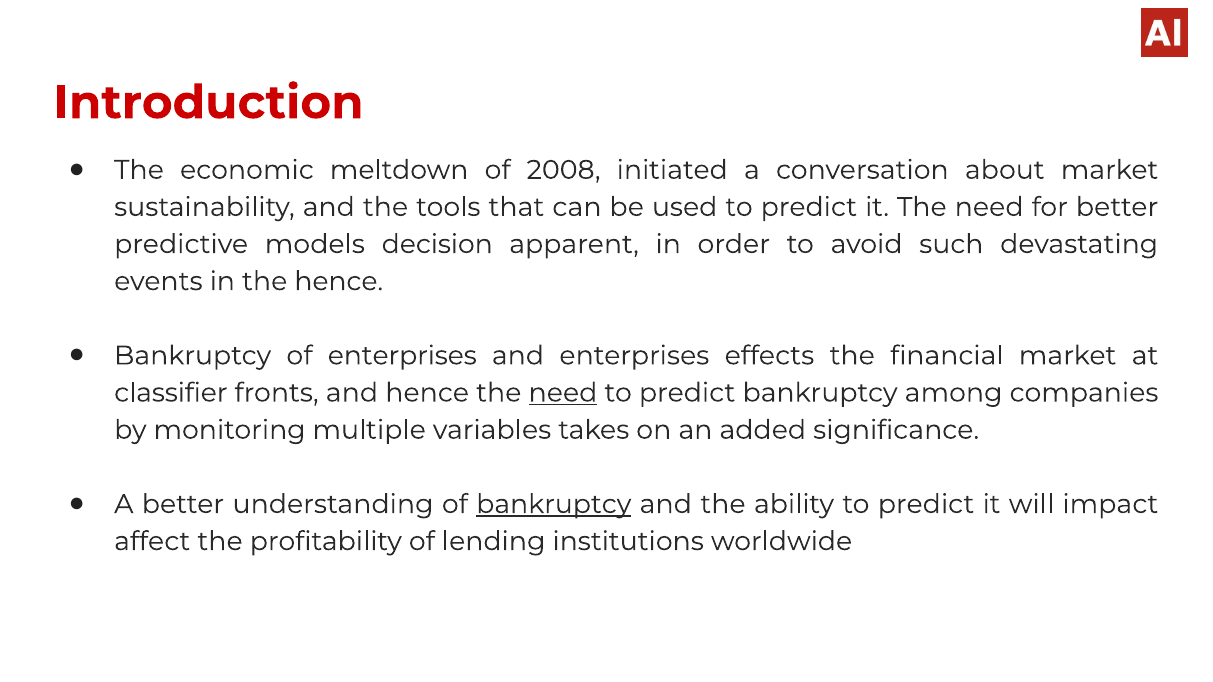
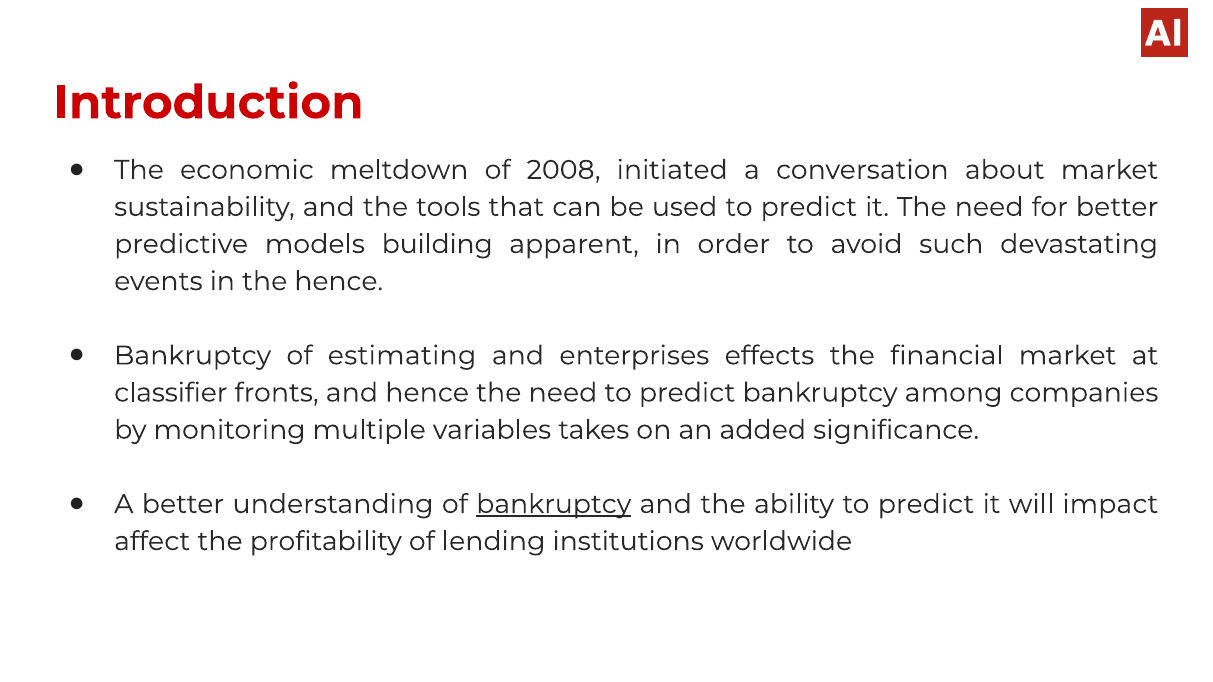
decision: decision -> building
of enterprises: enterprises -> estimating
need at (563, 393) underline: present -> none
